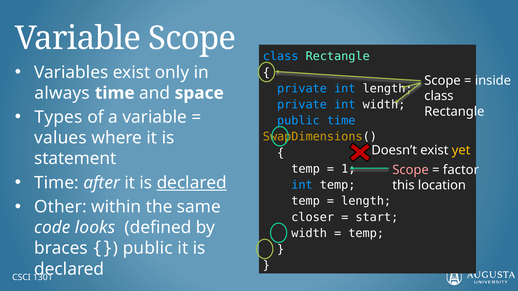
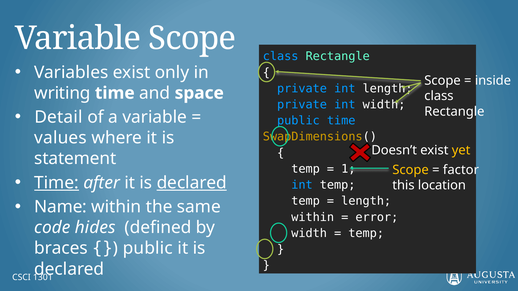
always: always -> writing
Types: Types -> Detail
Scope at (411, 170) colour: pink -> yellow
Time at (57, 183) underline: none -> present
Other: Other -> Name
closer at (313, 217): closer -> within
start: start -> error
looks: looks -> hides
